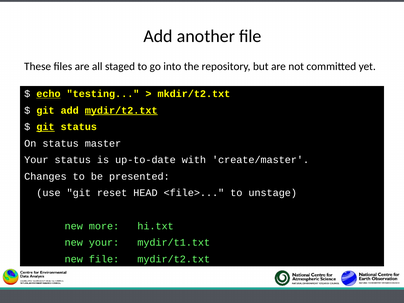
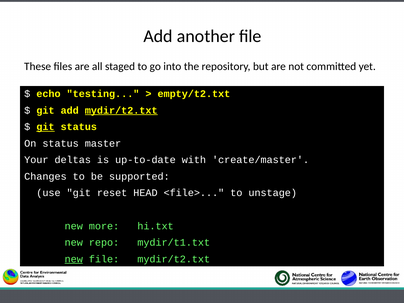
echo underline: present -> none
mkdir/t2.txt: mkdir/t2.txt -> empty/t2.txt
Your status: status -> deltas
presented: presented -> supported
new your: your -> repo
new at (74, 259) underline: none -> present
